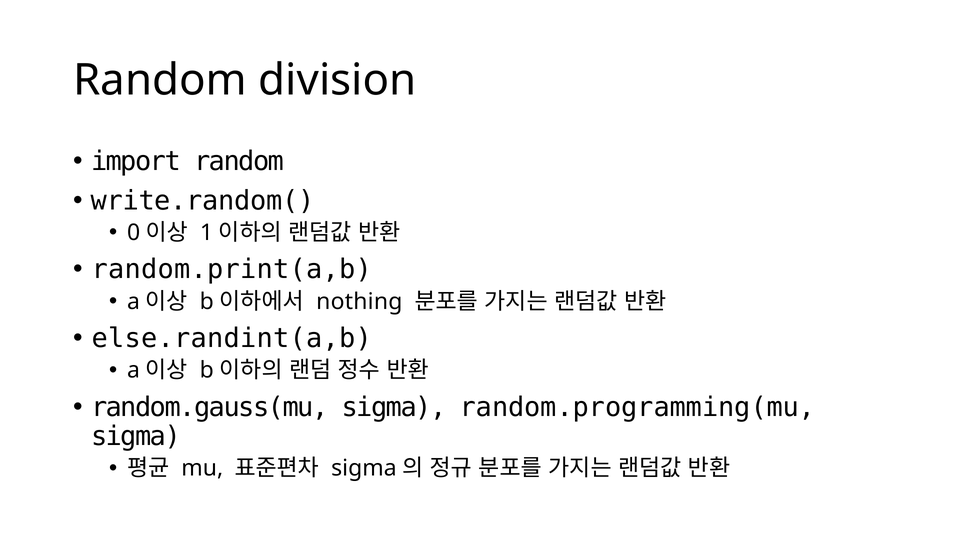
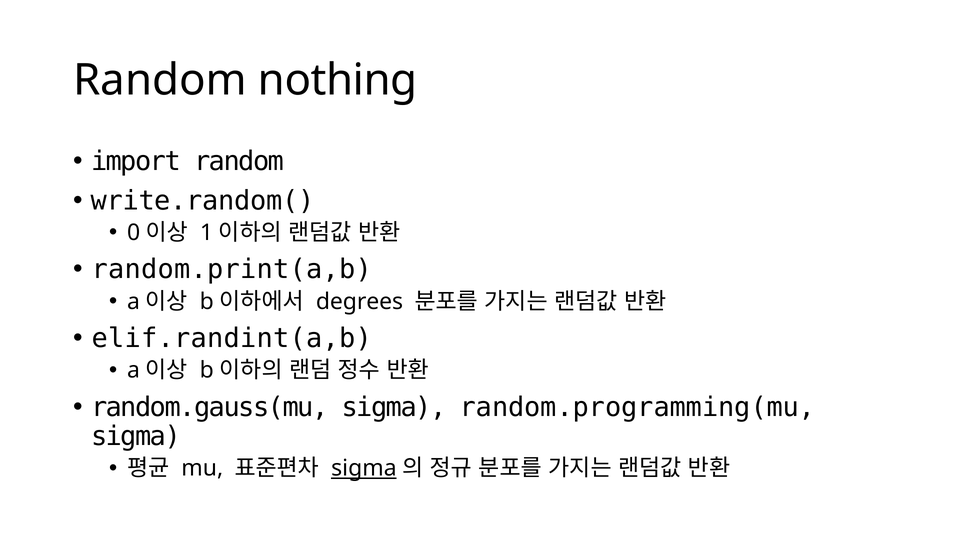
division: division -> nothing
nothing: nothing -> degrees
else.randint(a,b: else.randint(a,b -> elif.randint(a,b
sigma at (364, 469) underline: none -> present
